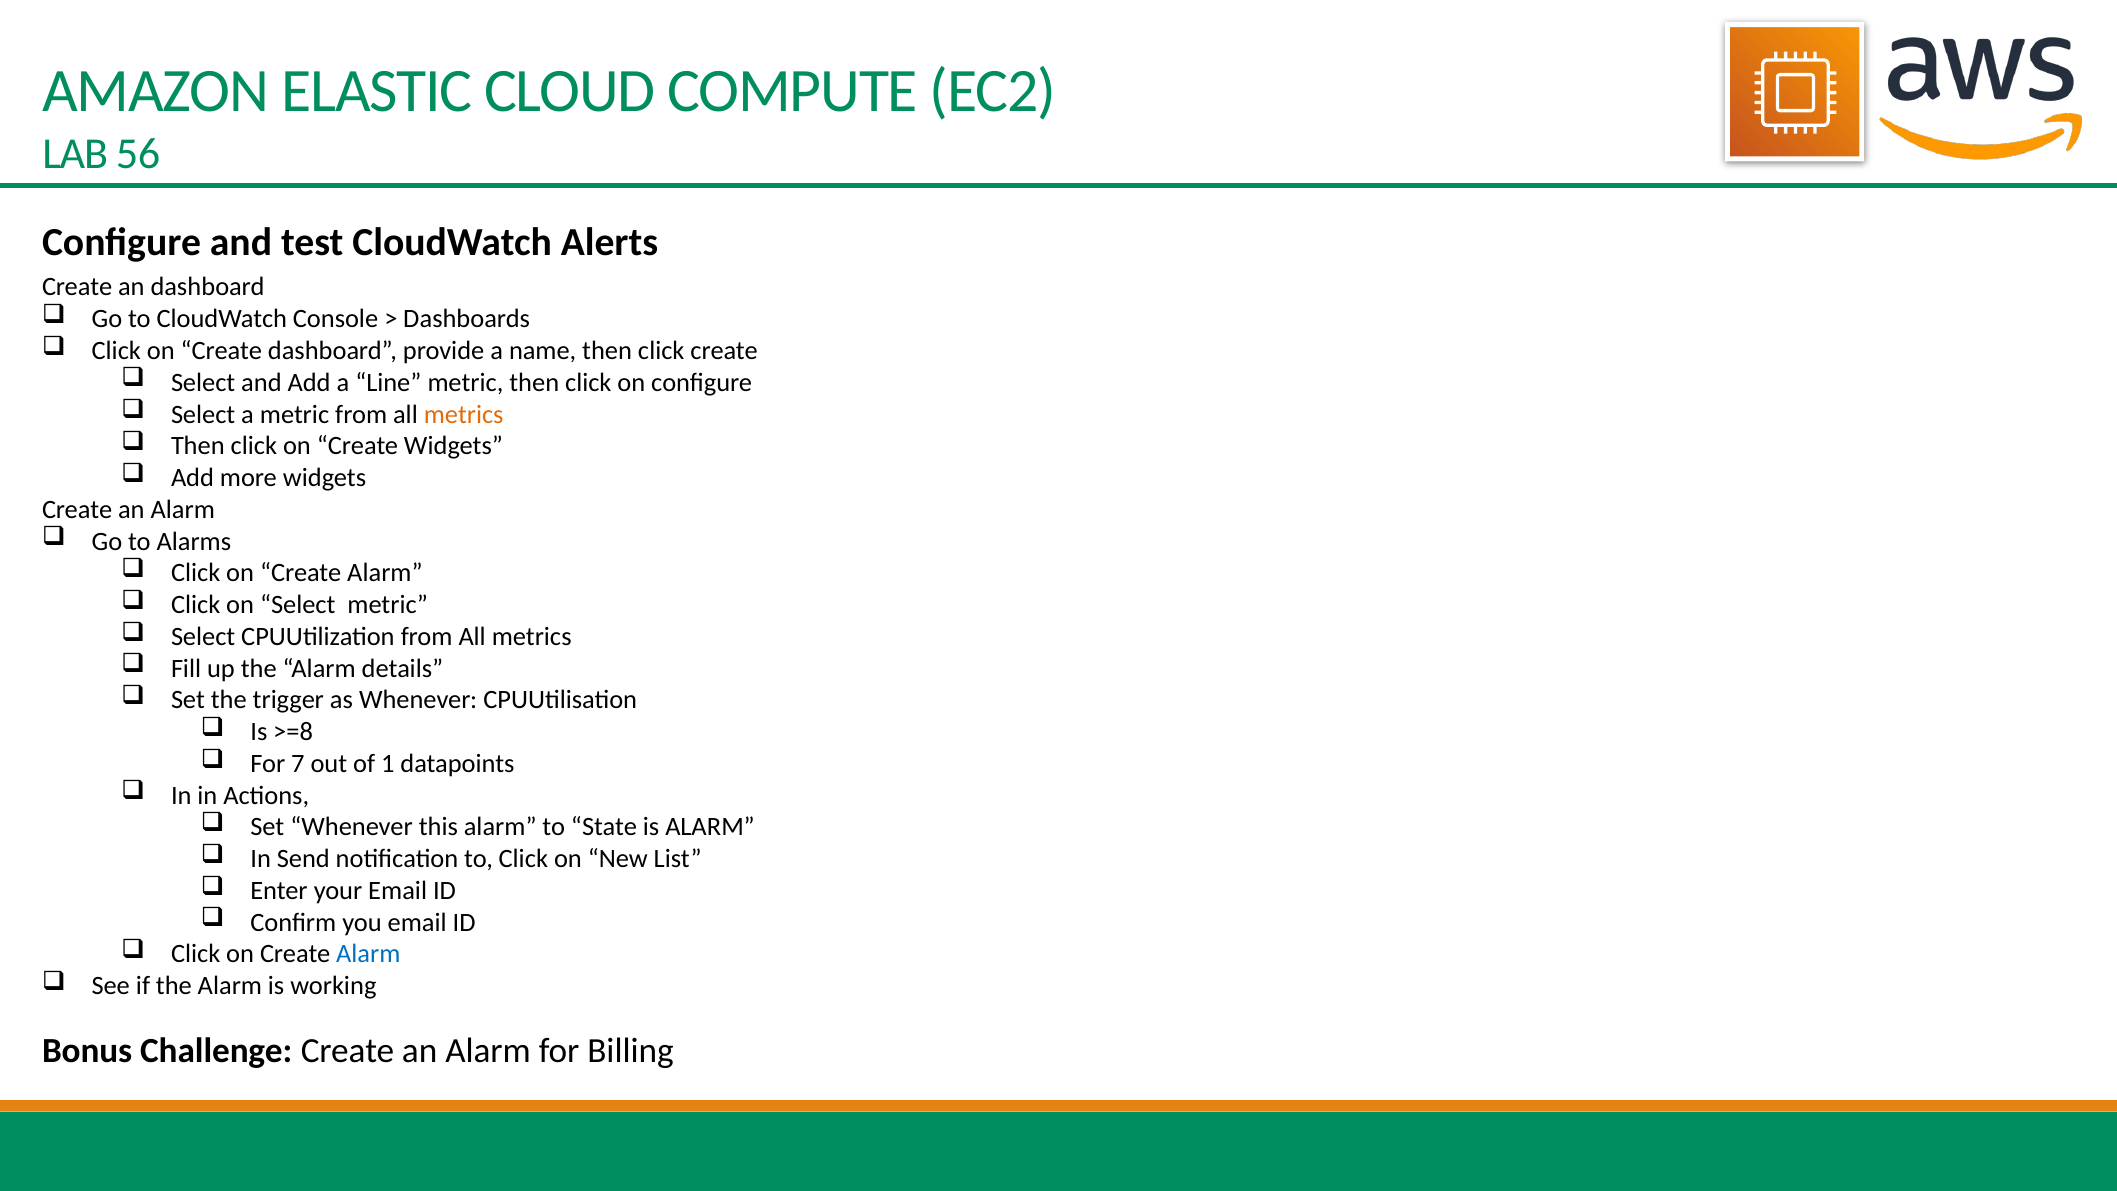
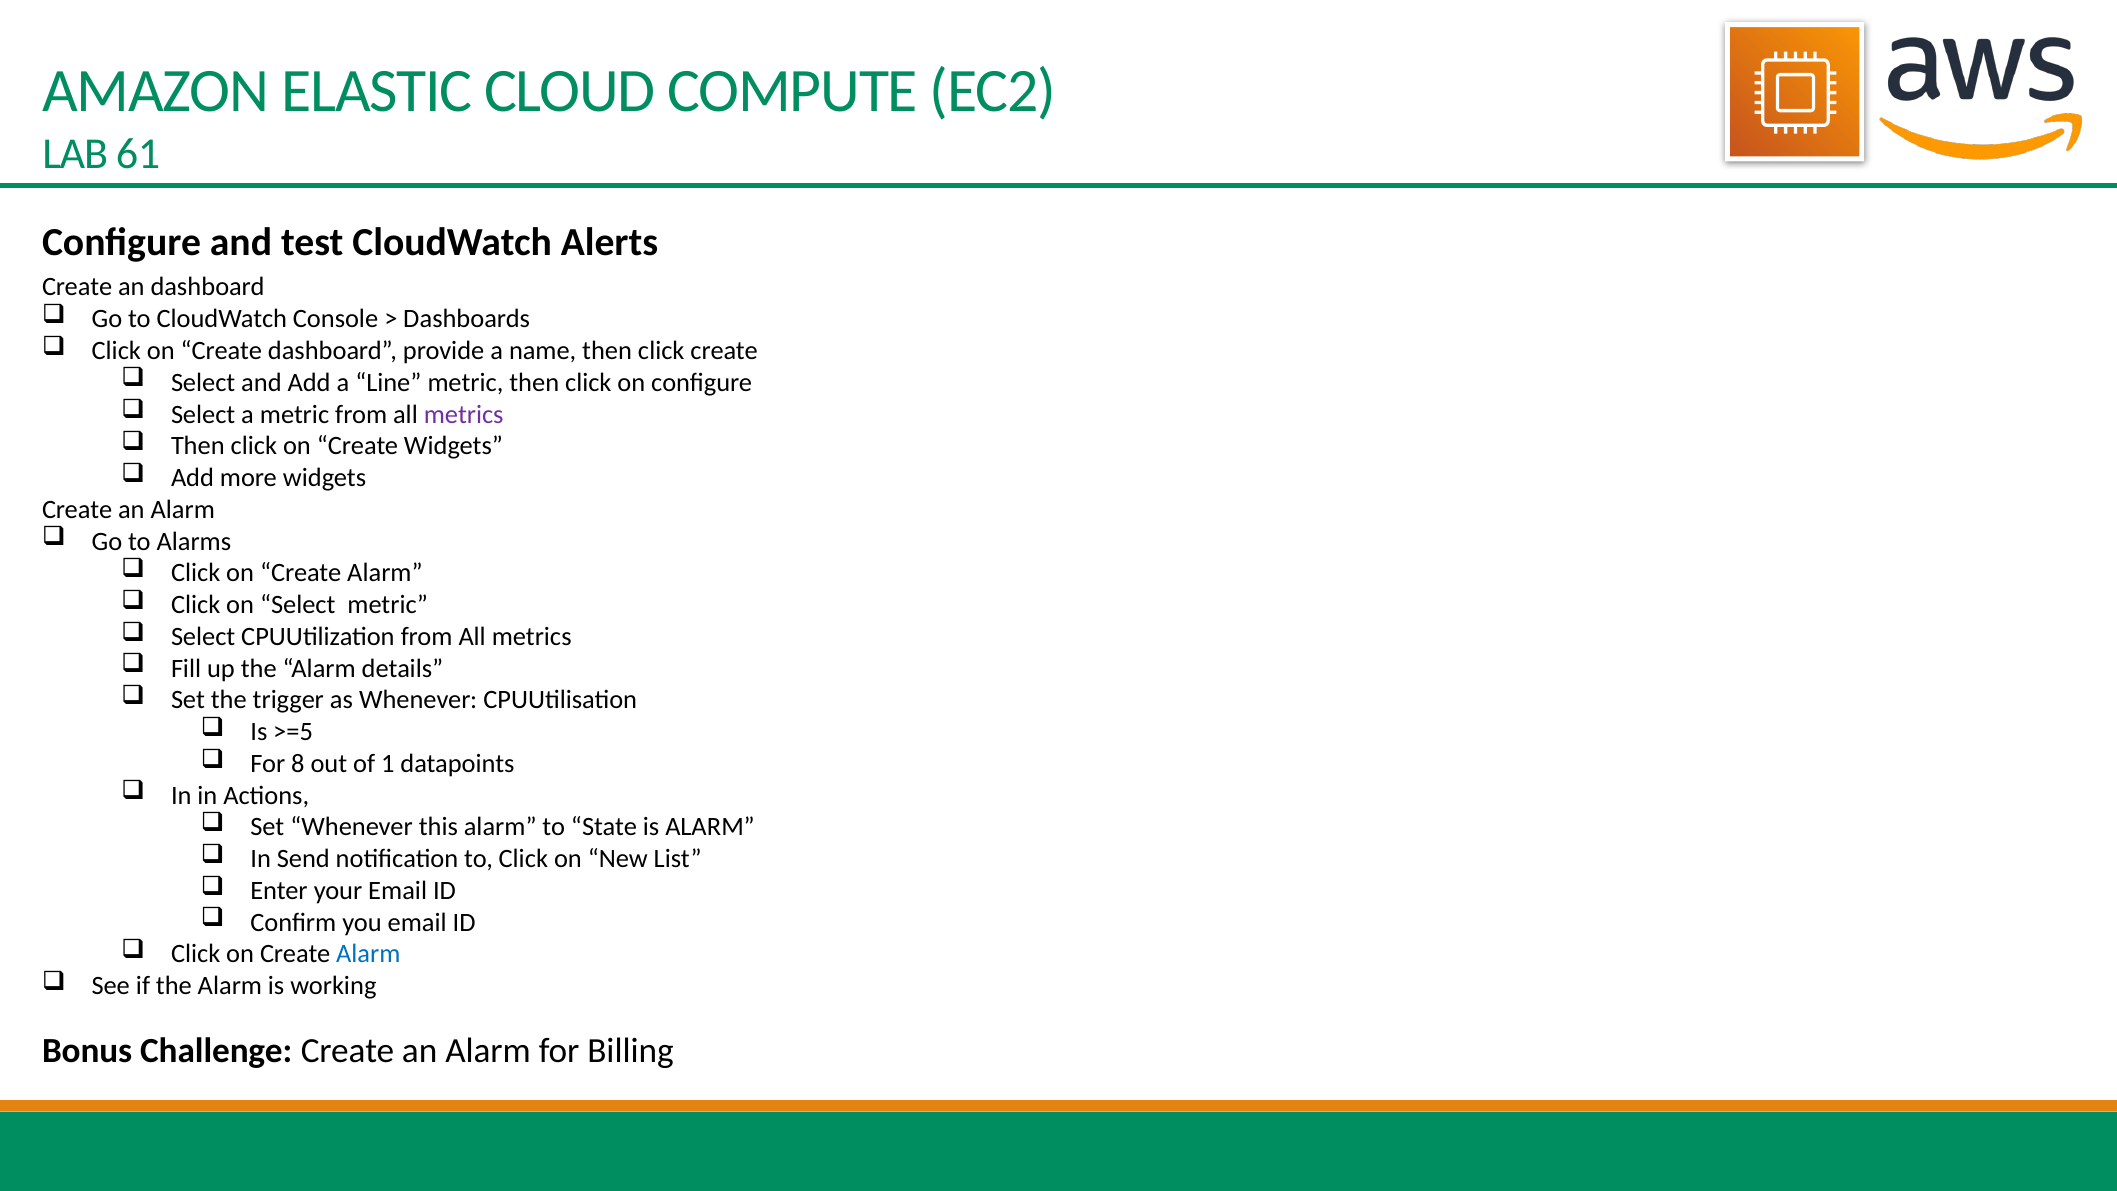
56: 56 -> 61
metrics at (464, 414) colour: orange -> purple
>=8: >=8 -> >=5
7: 7 -> 8
